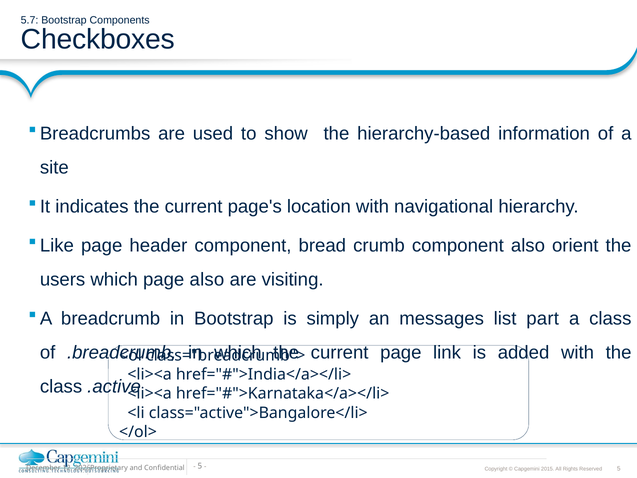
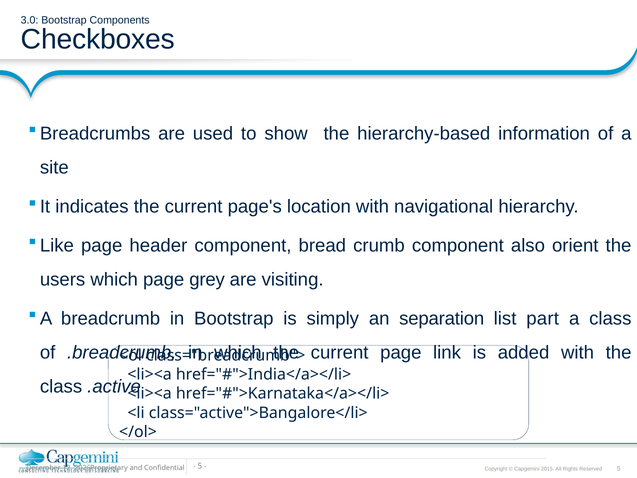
5.7: 5.7 -> 3.0
page also: also -> grey
messages: messages -> separation
